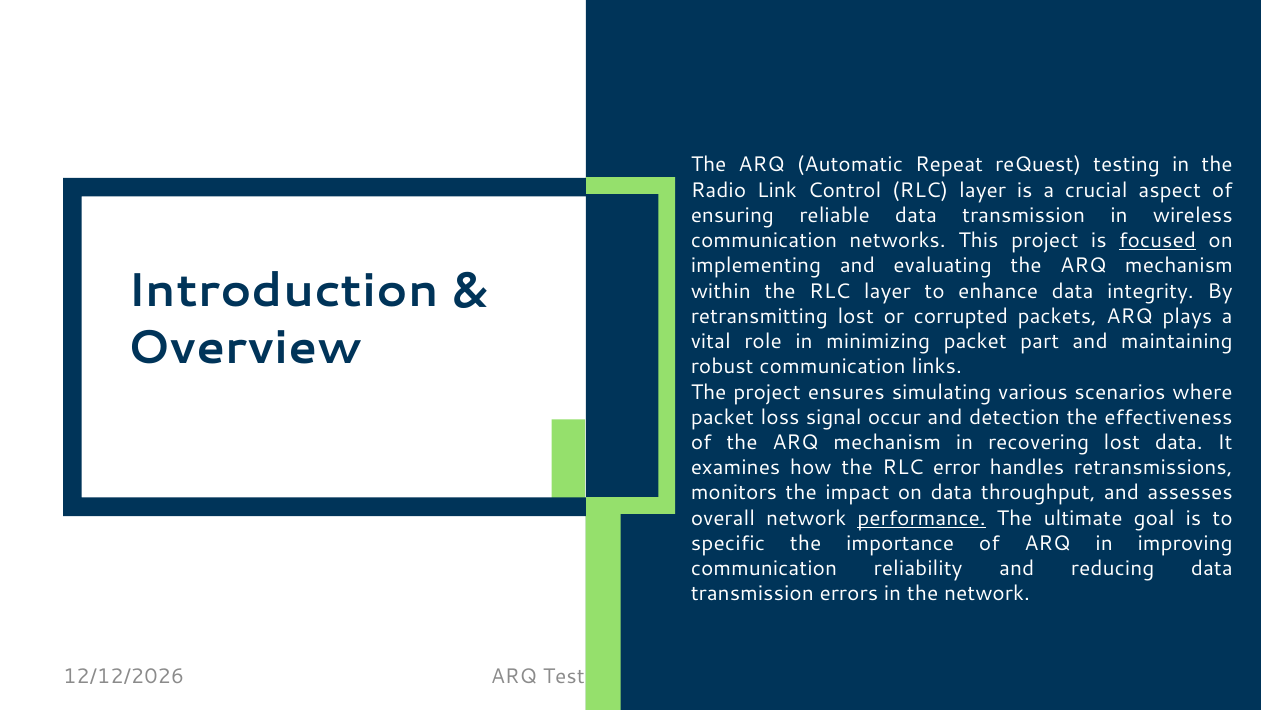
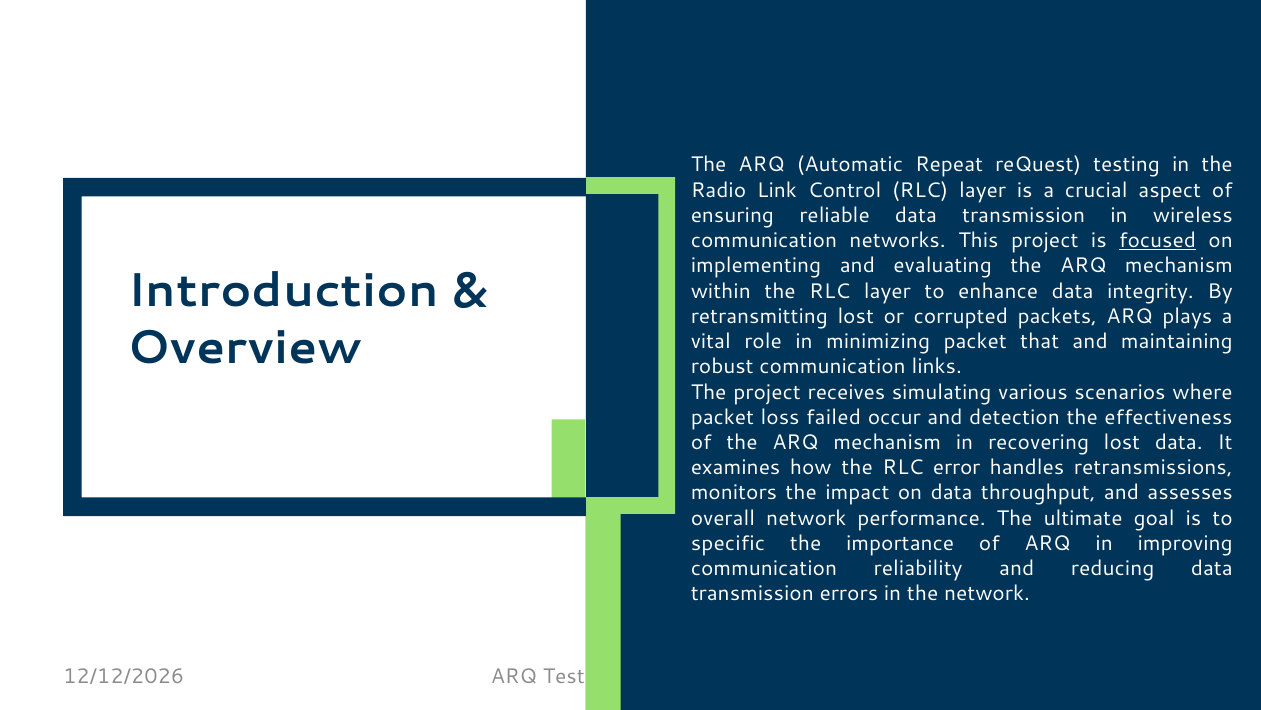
part: part -> that
ensures: ensures -> receives
signal: signal -> failed
performance underline: present -> none
